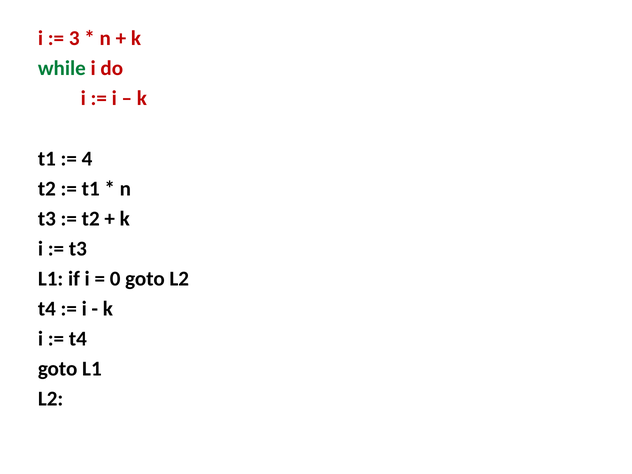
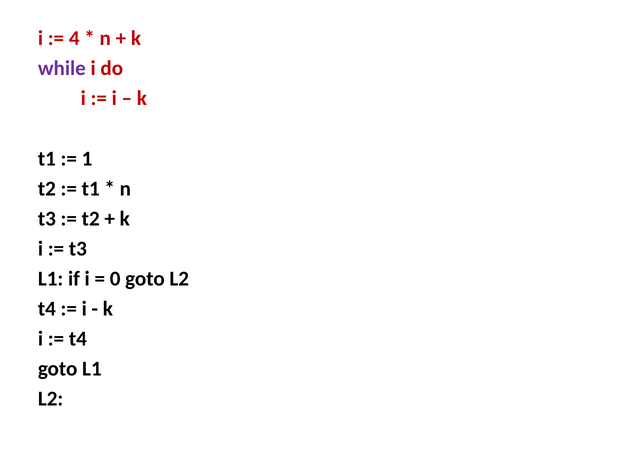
3: 3 -> 4
while colour: green -> purple
4: 4 -> 1
